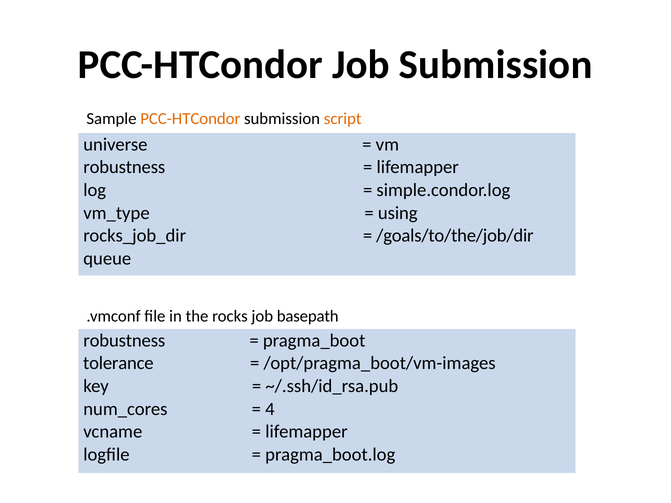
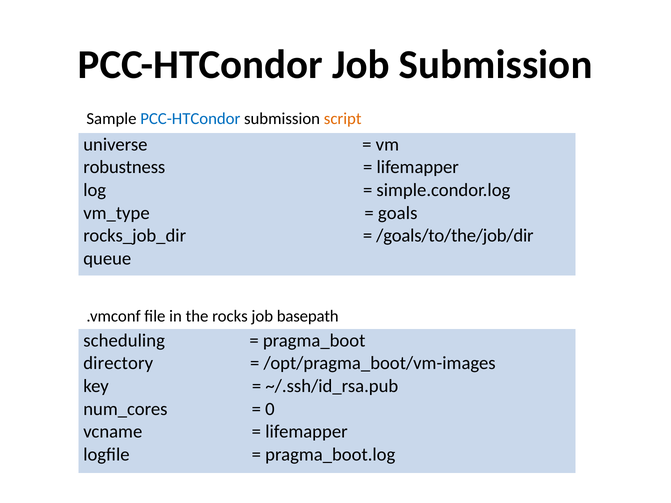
PCC-HTCondor at (190, 119) colour: orange -> blue
using: using -> goals
robustness at (124, 341): robustness -> scheduling
tolerance: tolerance -> directory
4: 4 -> 0
